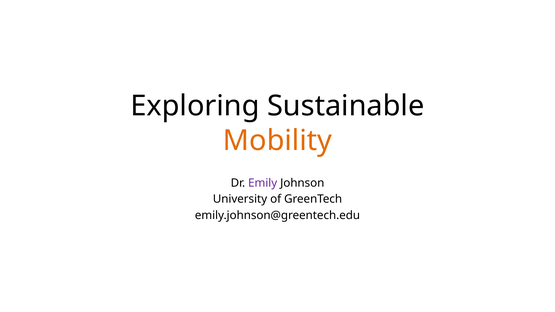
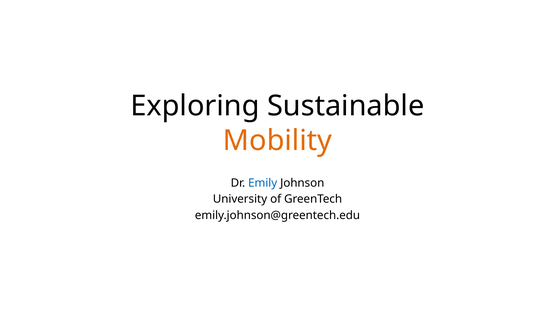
Emily colour: purple -> blue
